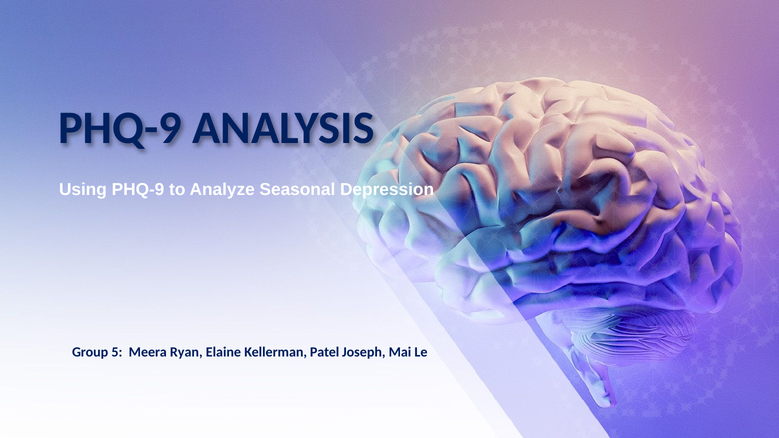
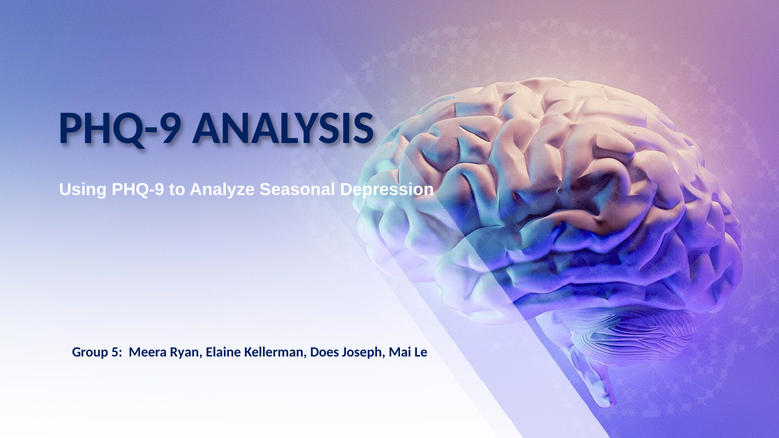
Patel: Patel -> Does
